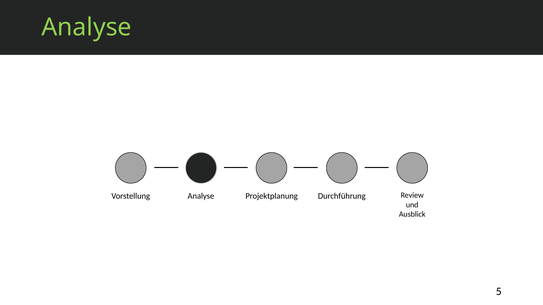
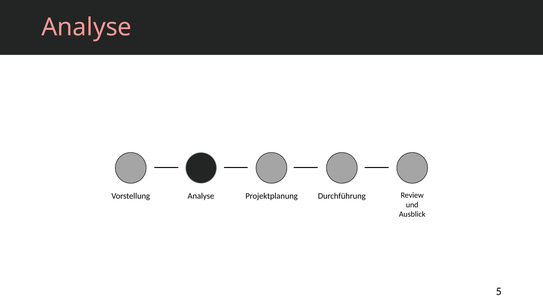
Analyse at (87, 27) colour: light green -> pink
